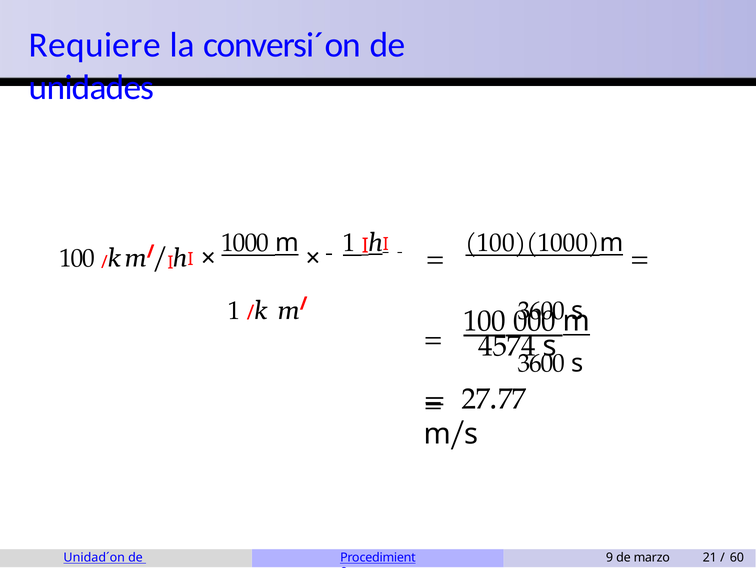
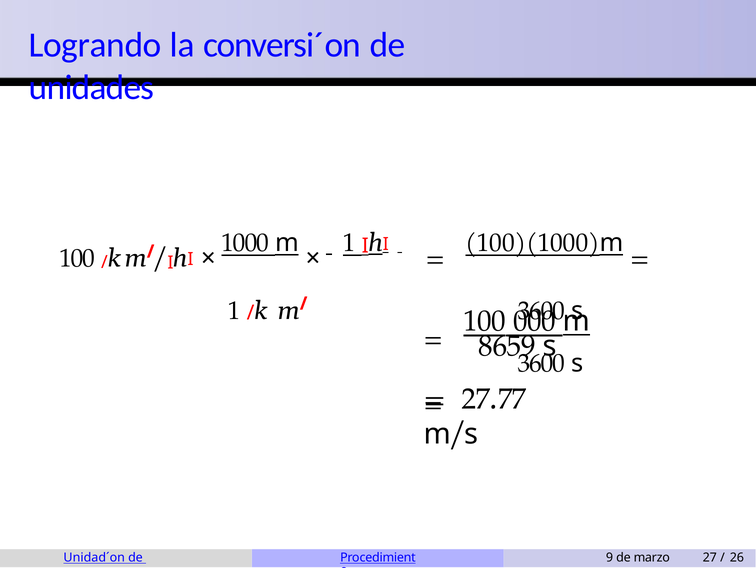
Requiere: Requiere -> Logrando
4574: 4574 -> 8659
21: 21 -> 27
60: 60 -> 26
